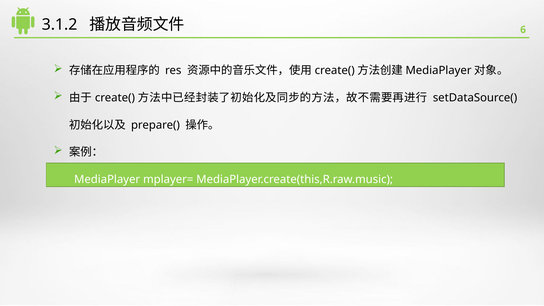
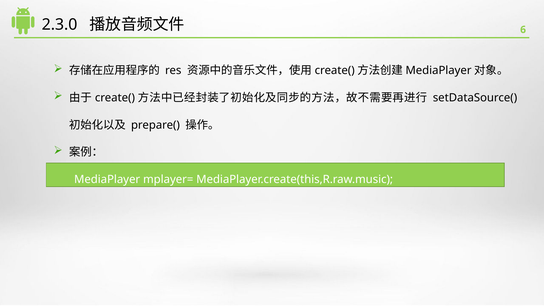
3.1.2: 3.1.2 -> 2.3.0
